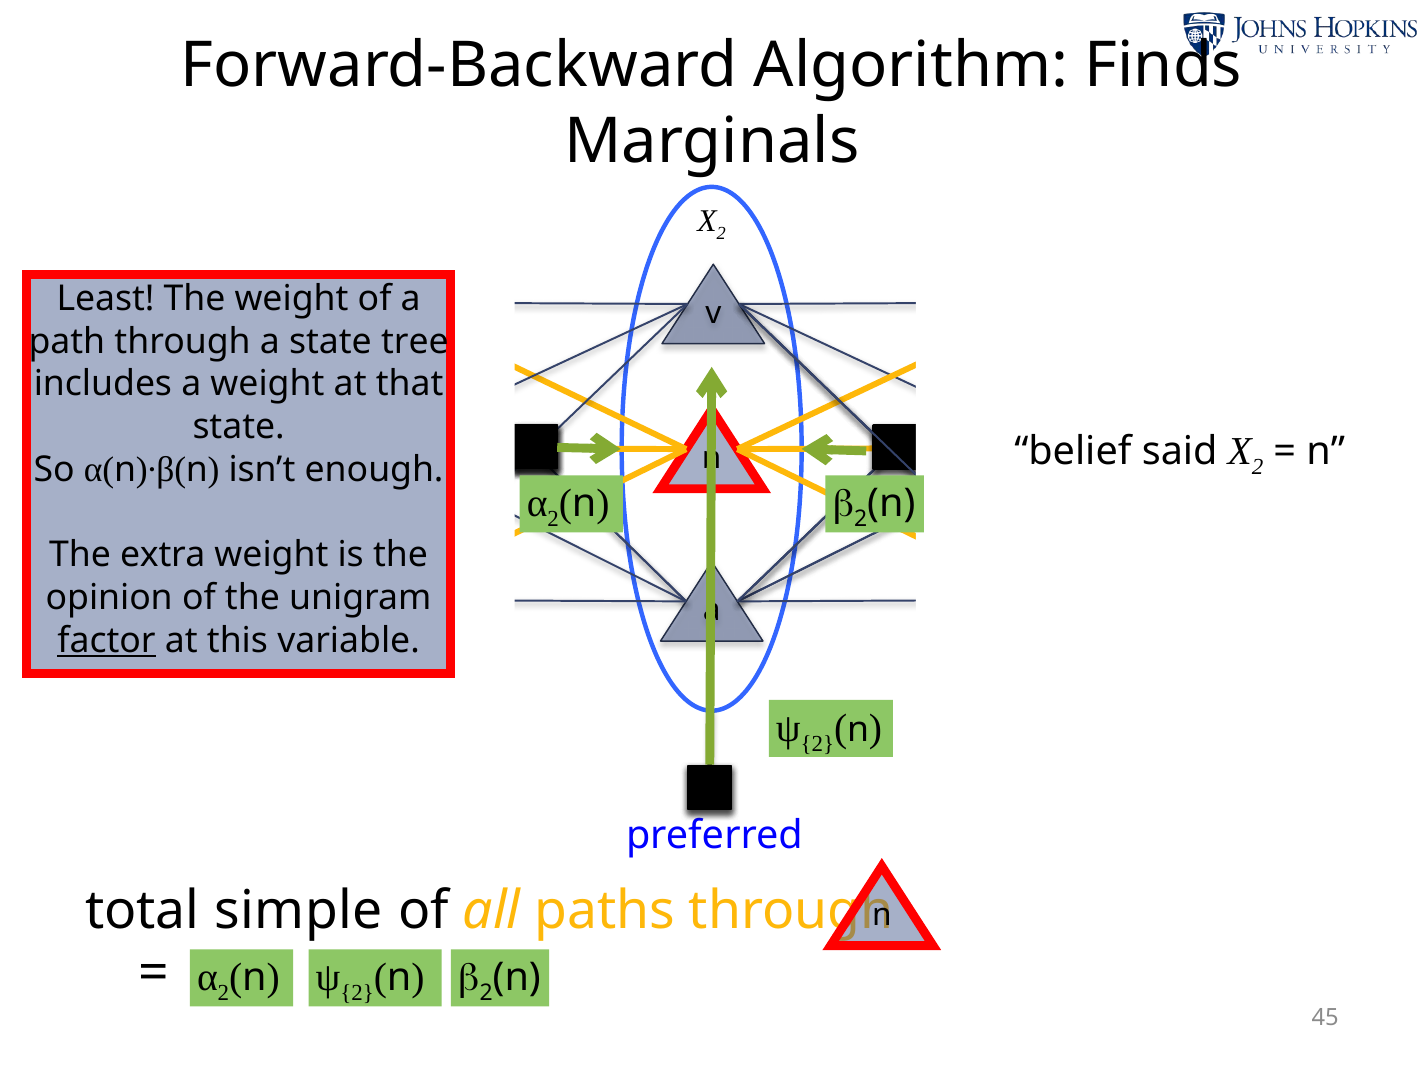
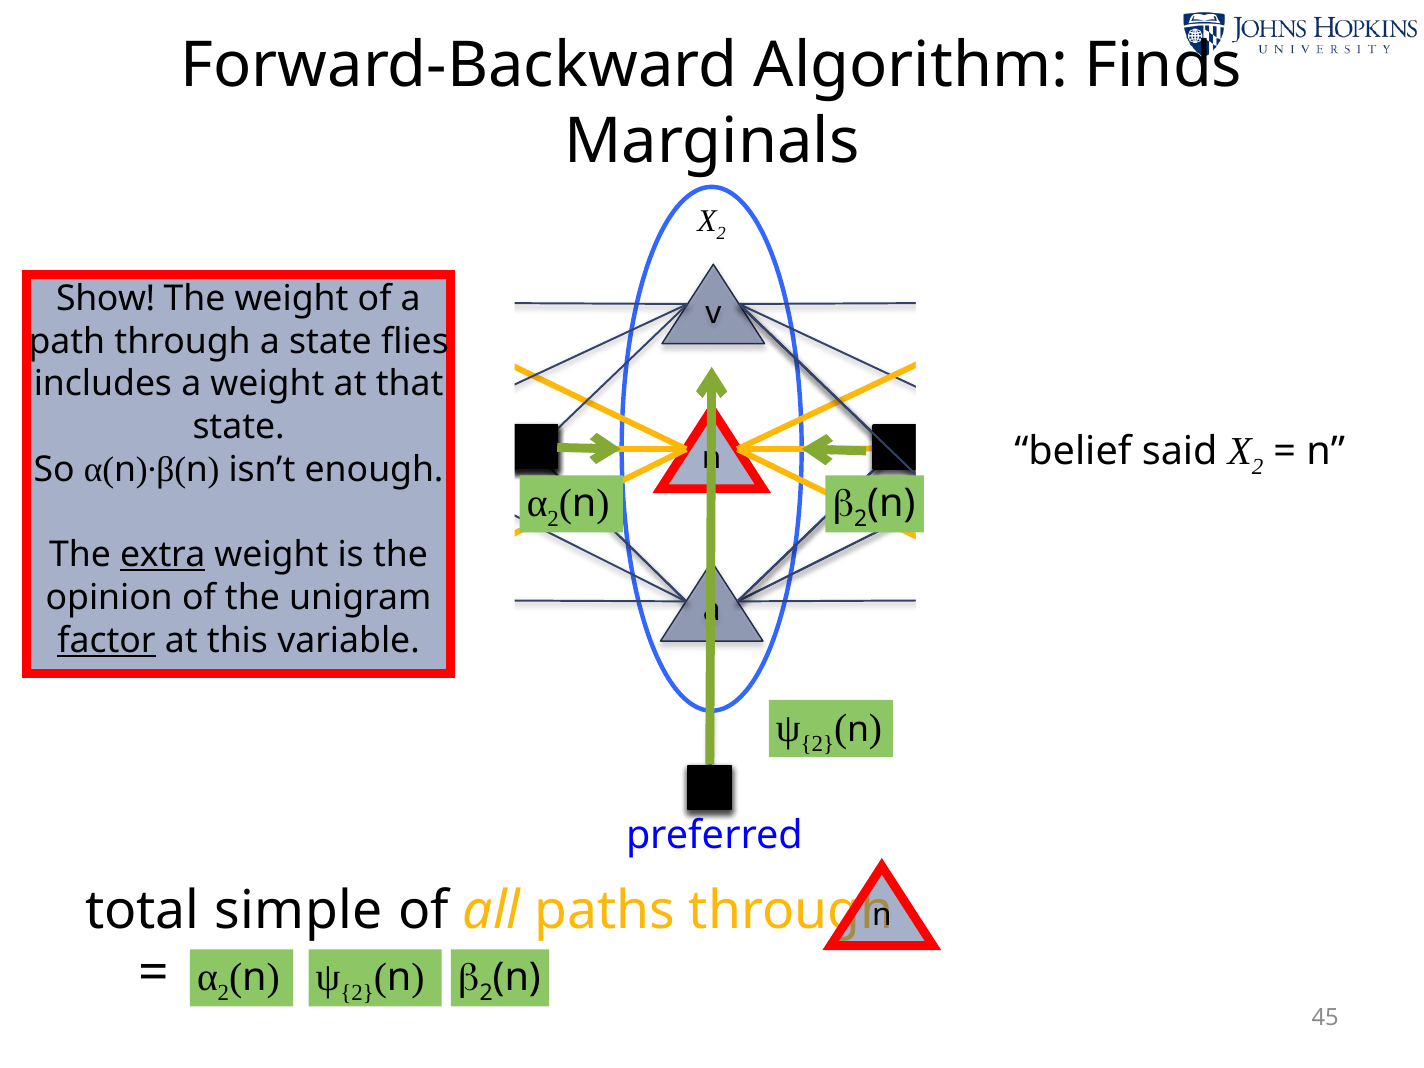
Least: Least -> Show
tree: tree -> flies
extra underline: none -> present
